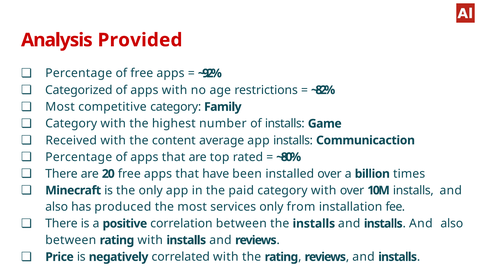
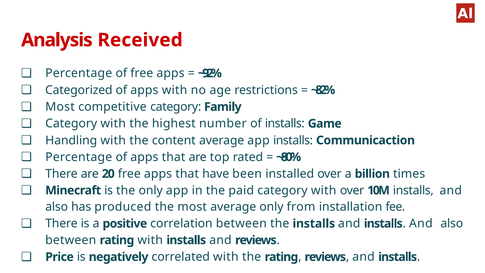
Provided: Provided -> Received
Received: Received -> Handling
most services: services -> average
